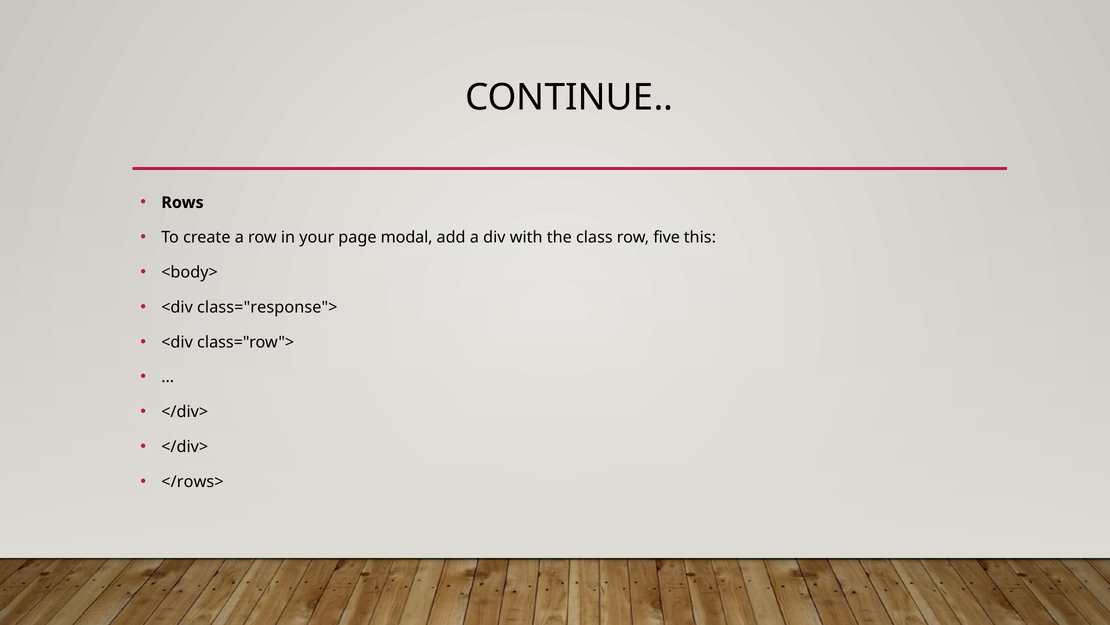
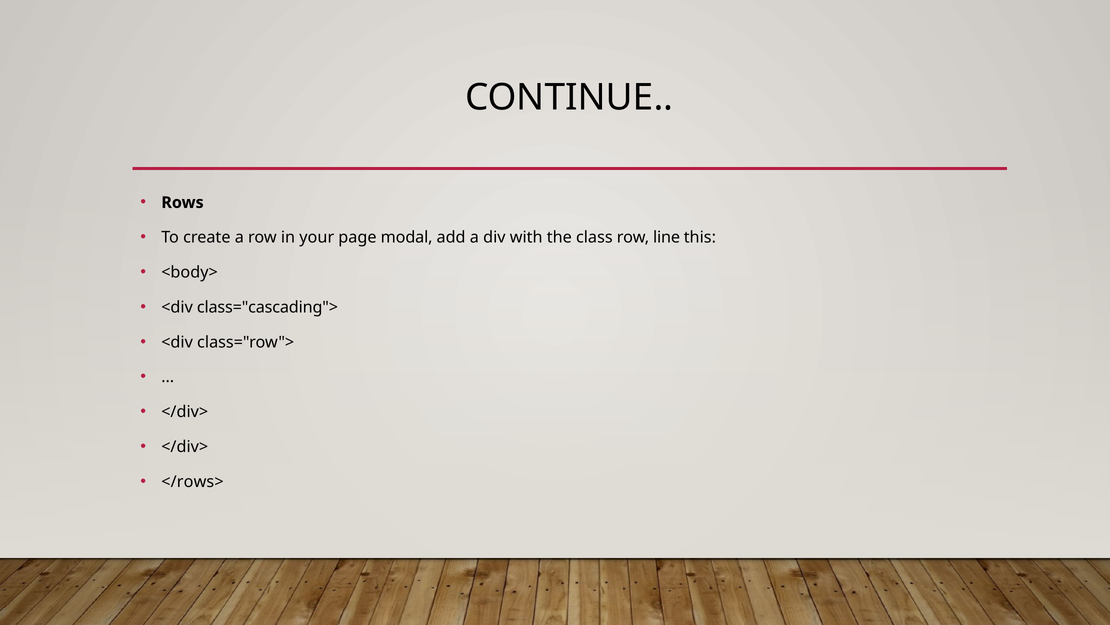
five: five -> line
class="response">: class="response"> -> class="cascading">
